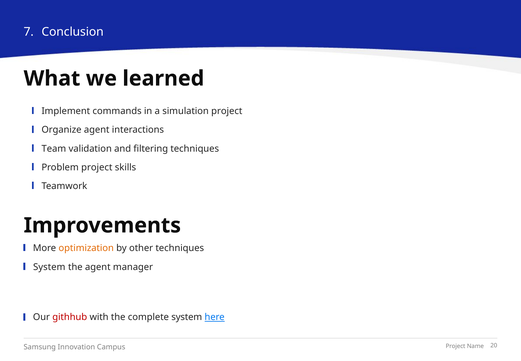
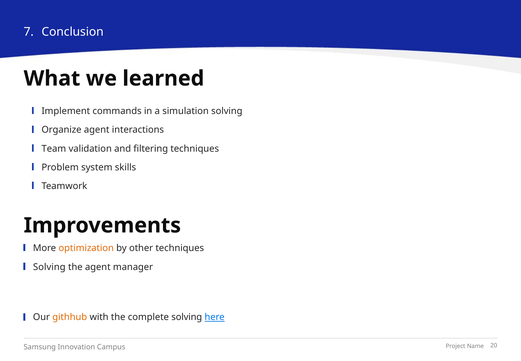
simulation project: project -> solving
Problem project: project -> system
System at (49, 267): System -> Solving
githhub colour: red -> orange
complete system: system -> solving
